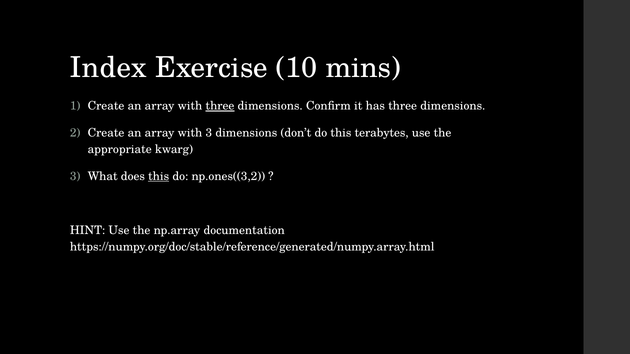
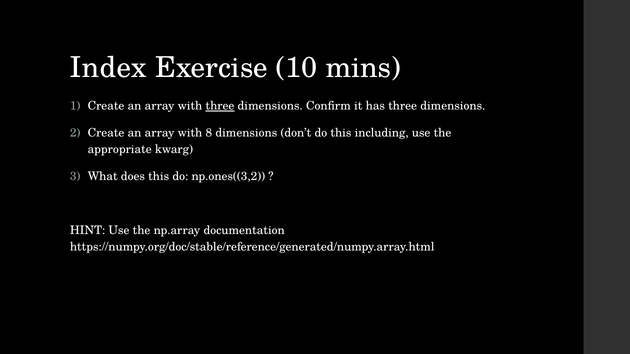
with 3: 3 -> 8
terabytes: terabytes -> including
this at (159, 177) underline: present -> none
